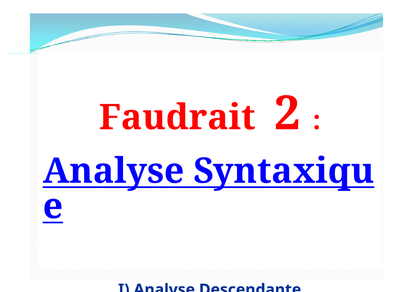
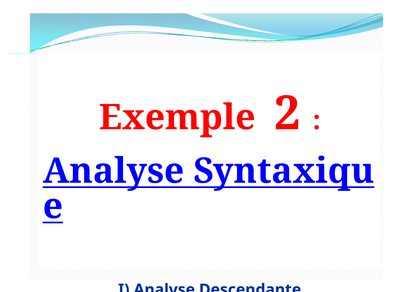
Faudrait: Faudrait -> Exemple
